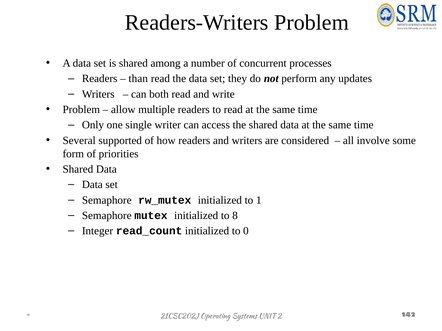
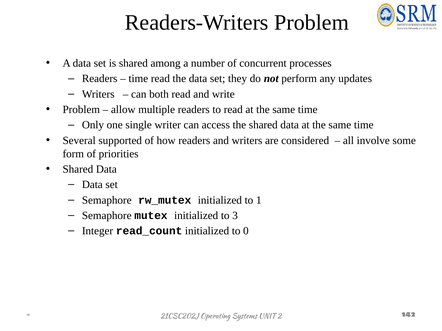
than at (138, 79): than -> time
8: 8 -> 3
